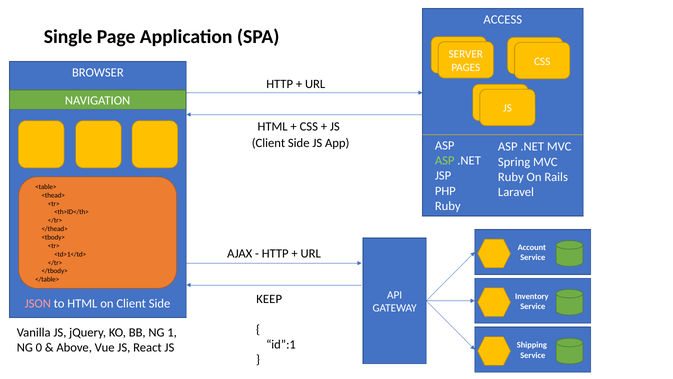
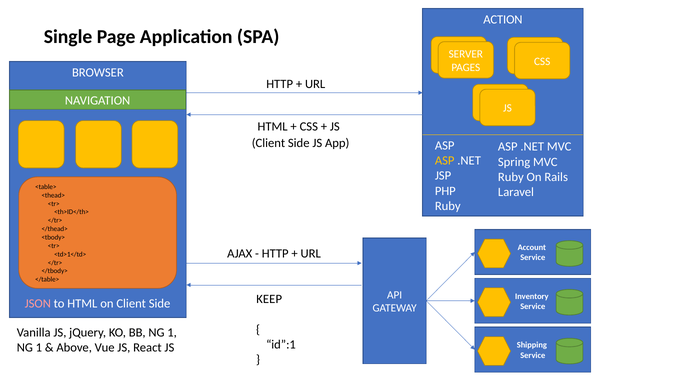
ACCESS: ACCESS -> ACTION
ASP at (445, 160) colour: light green -> yellow
0 at (39, 347): 0 -> 1
